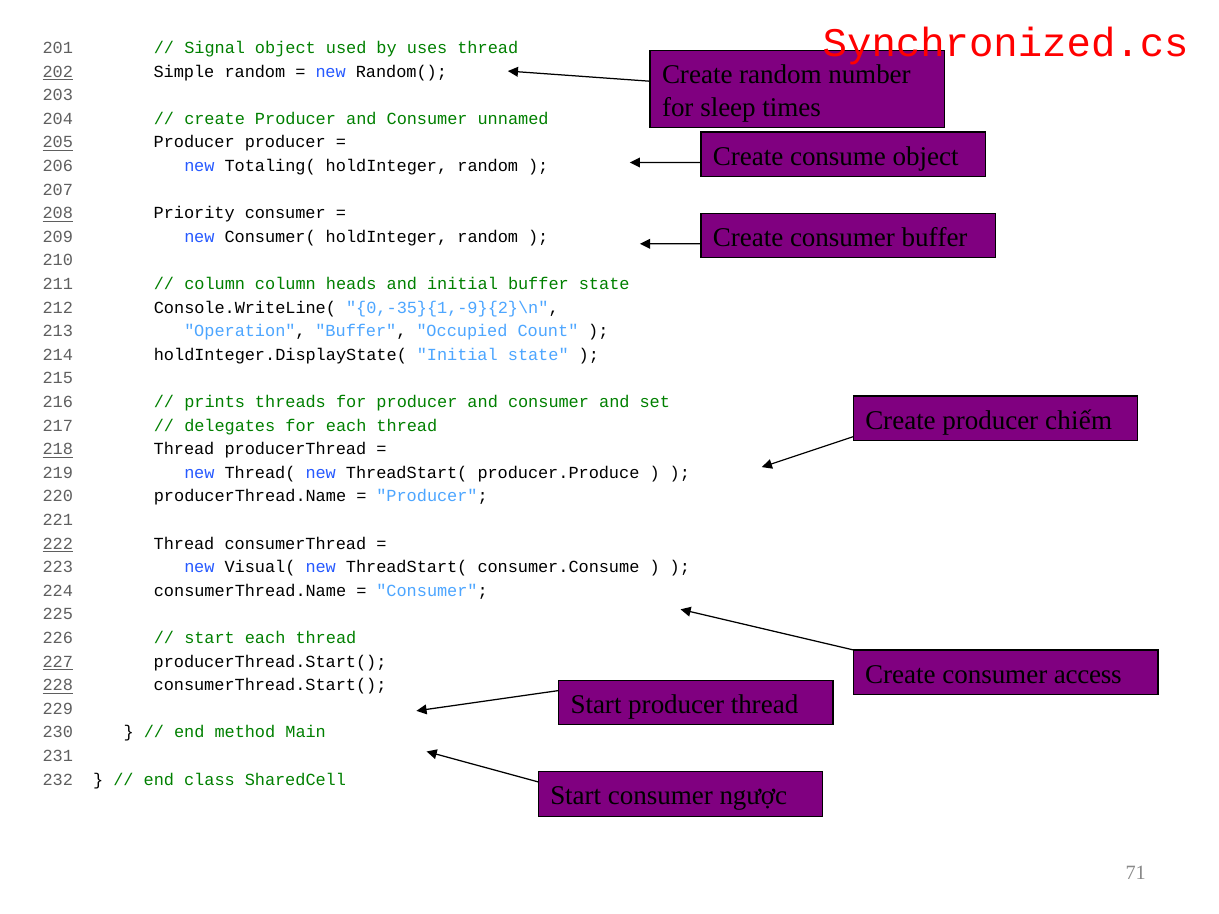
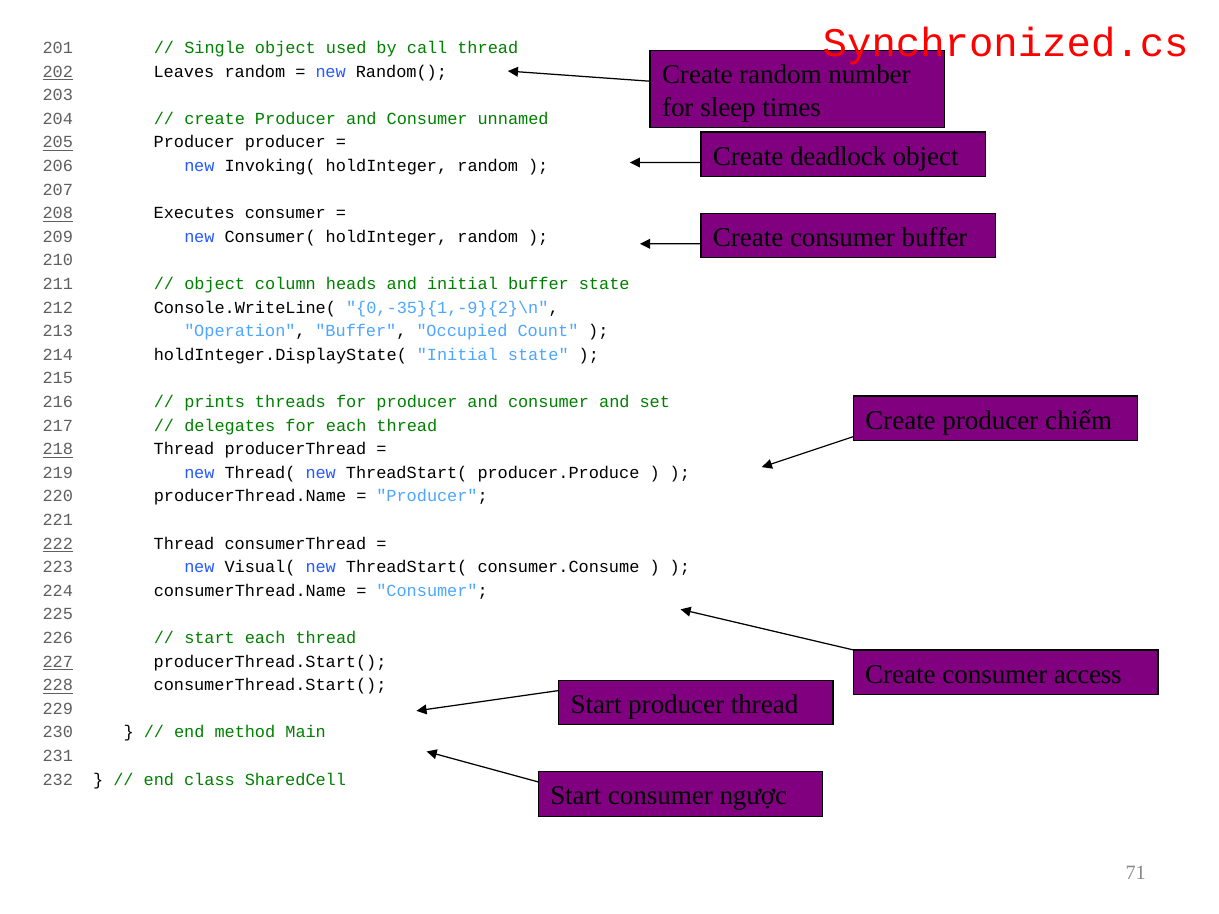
Signal: Signal -> Single
uses: uses -> call
Simple: Simple -> Leaves
consume: consume -> deadlock
Totaling(: Totaling( -> Invoking(
Priority: Priority -> Executes
column at (215, 284): column -> object
